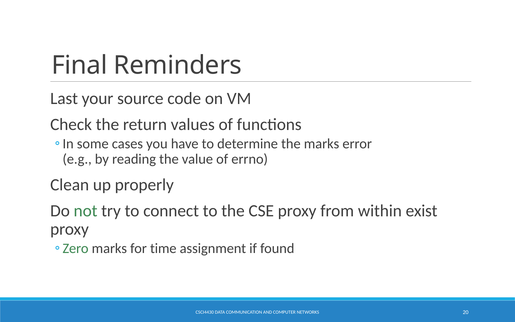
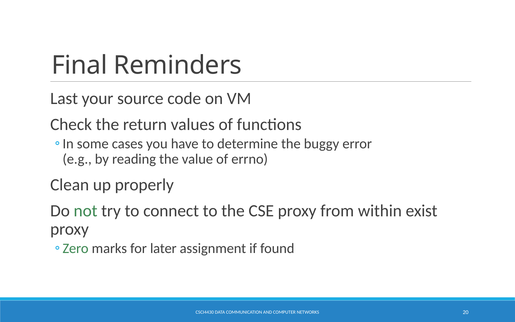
the marks: marks -> buggy
time: time -> later
